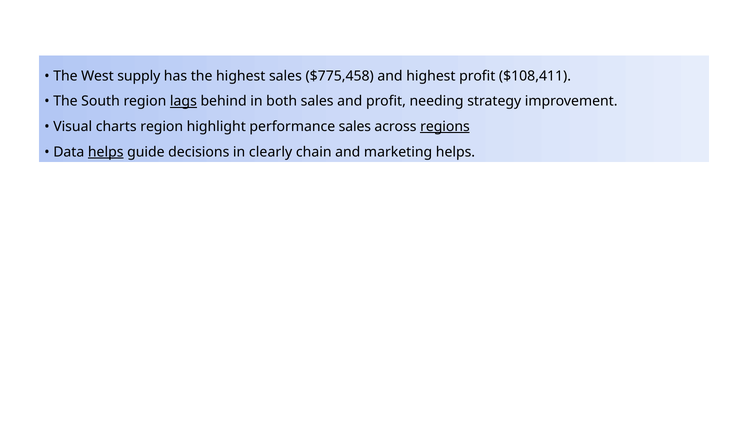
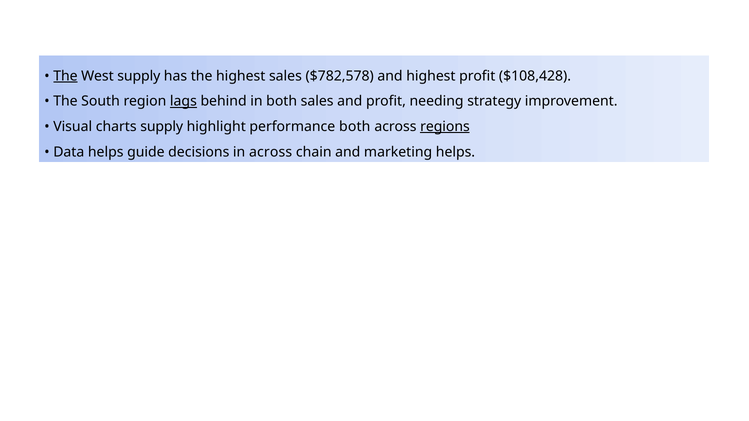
The at (65, 76) underline: none -> present
$775,458: $775,458 -> $782,578
$108,411: $108,411 -> $108,428
charts region: region -> supply
performance sales: sales -> both
helps at (106, 152) underline: present -> none
in clearly: clearly -> across
